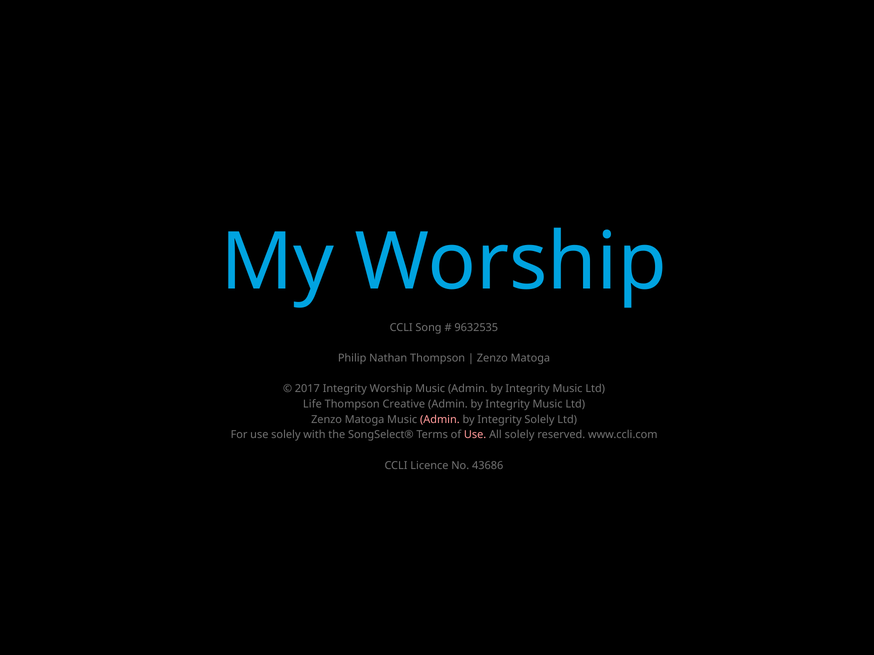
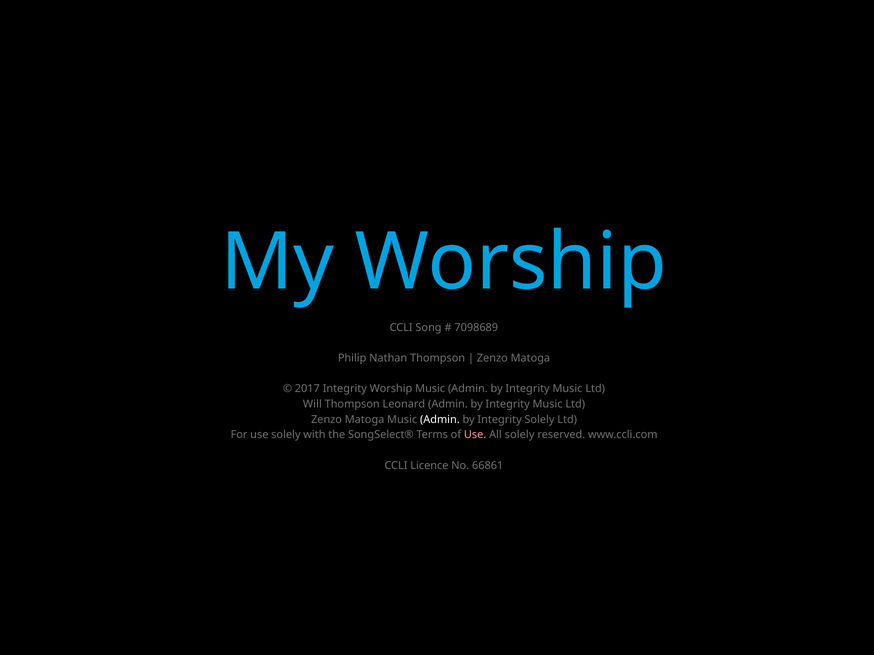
9632535: 9632535 -> 7098689
Life: Life -> Will
Creative: Creative -> Leonard
Admin at (440, 420) colour: pink -> white
43686: 43686 -> 66861
